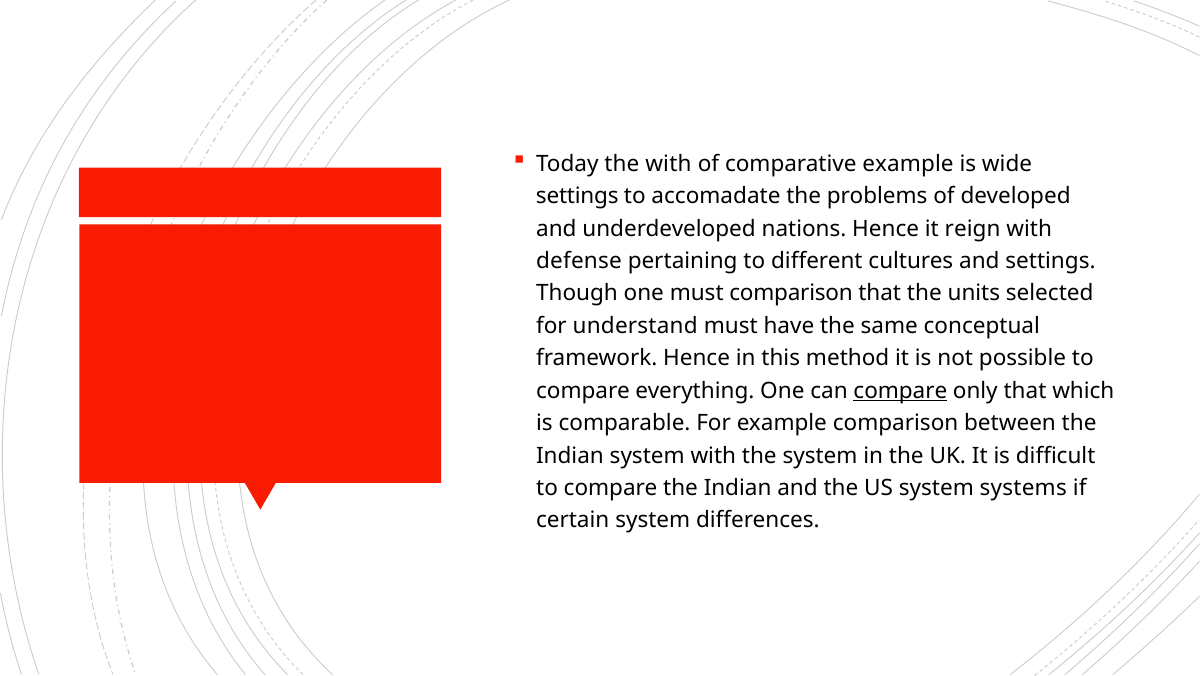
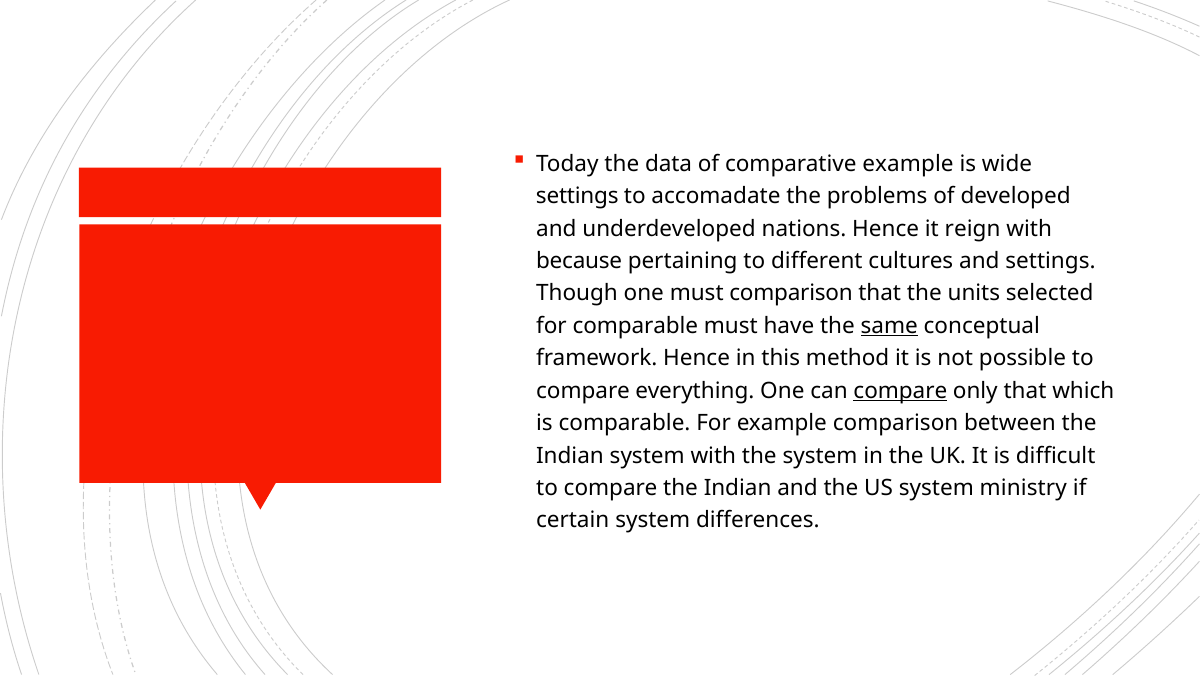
the with: with -> data
defense: defense -> because
for understand: understand -> comparable
same underline: none -> present
systems: systems -> ministry
